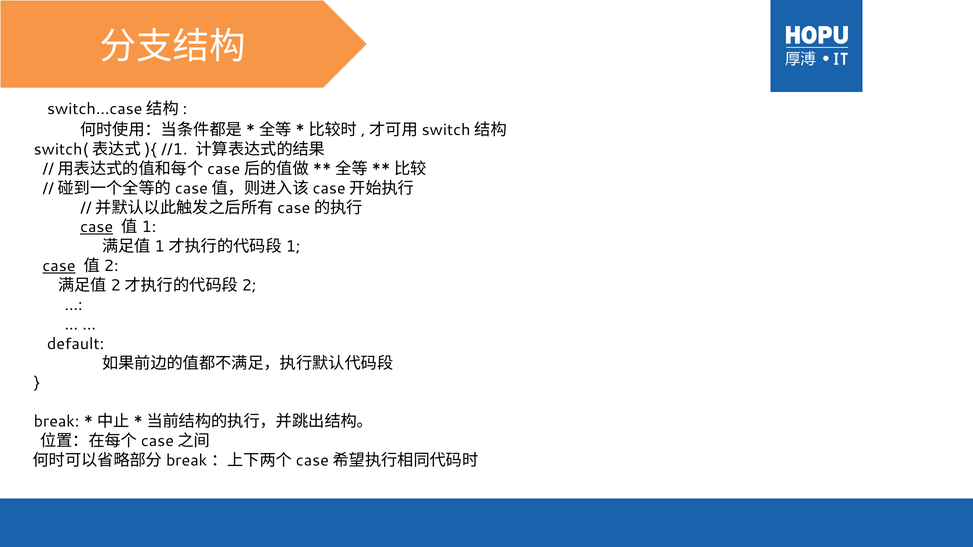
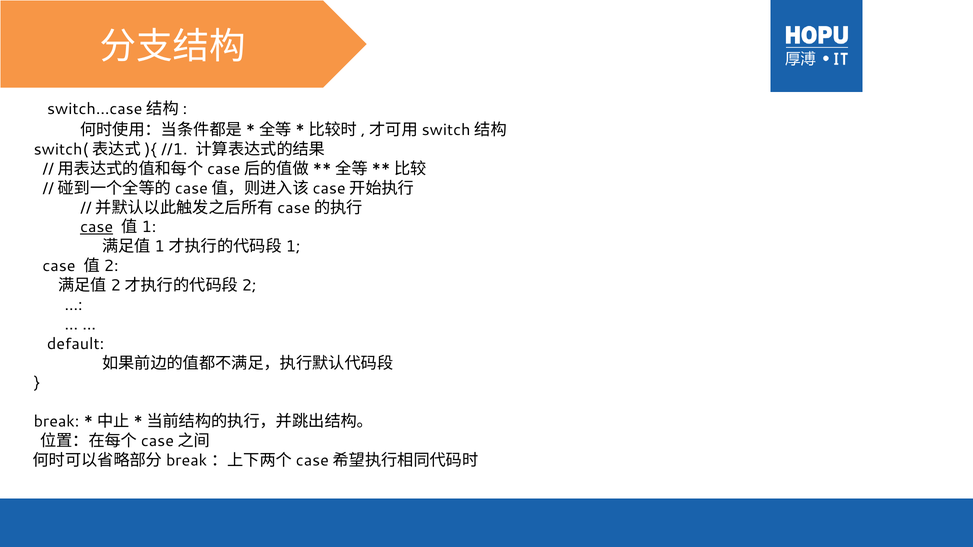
case at (59, 266) underline: present -> none
